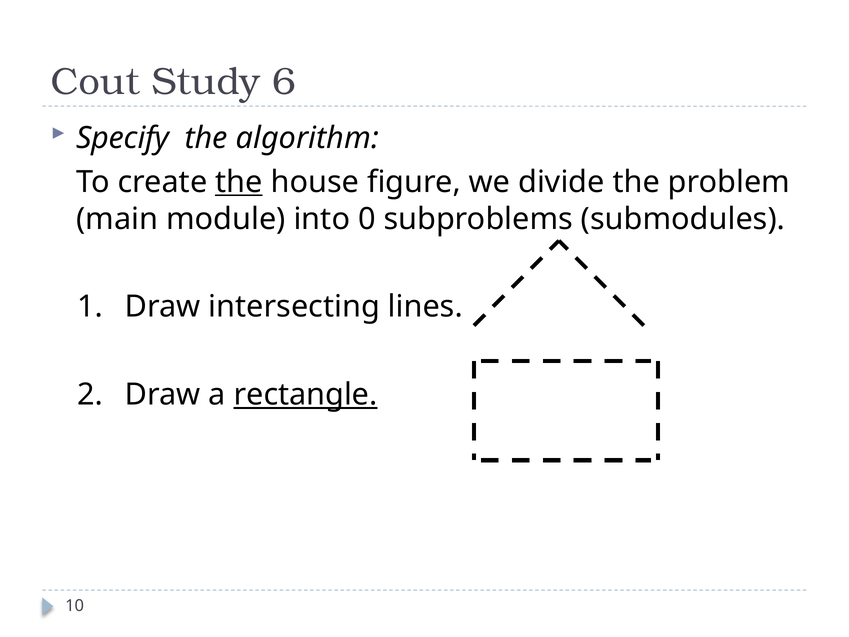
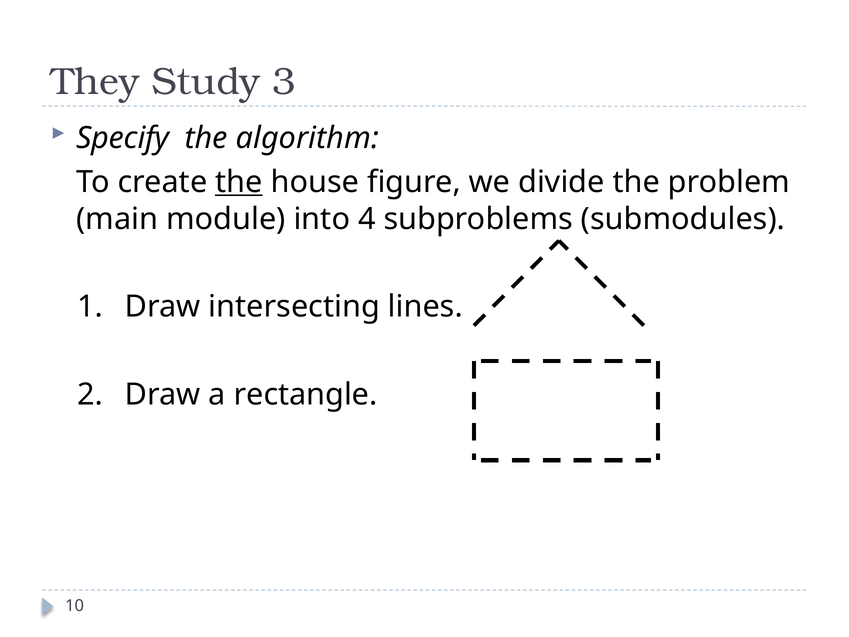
Cout: Cout -> They
6: 6 -> 3
0: 0 -> 4
rectangle underline: present -> none
